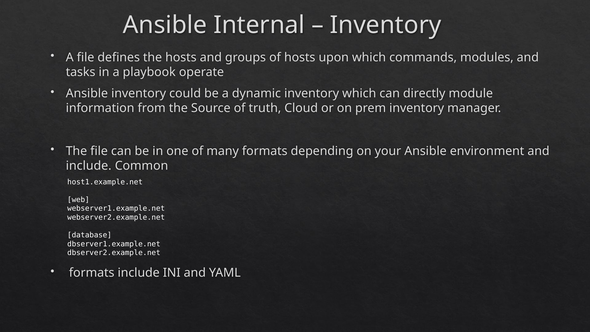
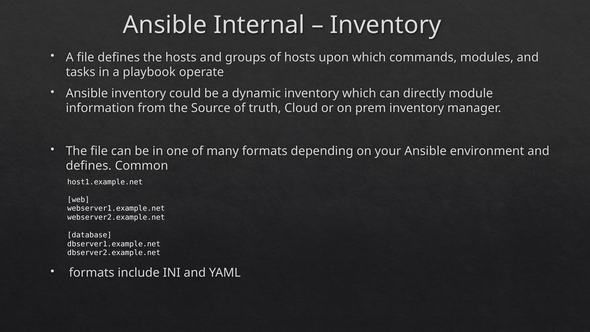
include at (89, 166): include -> defines
